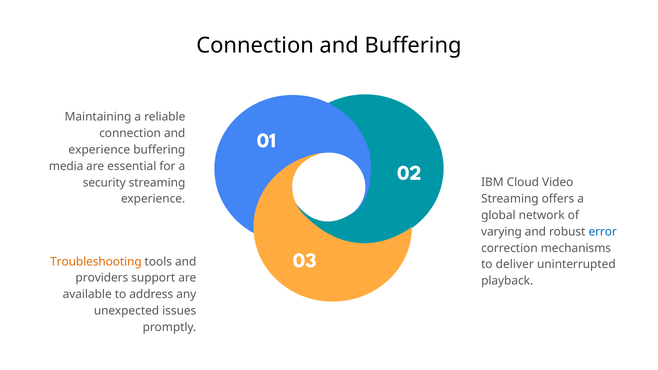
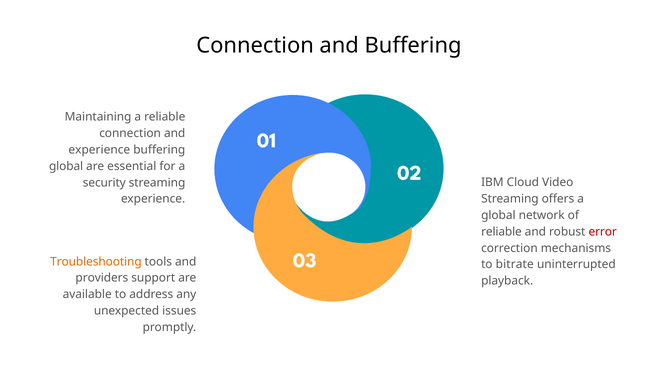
media at (66, 166): media -> global
varying at (501, 232): varying -> reliable
error colour: blue -> red
deliver: deliver -> bitrate
